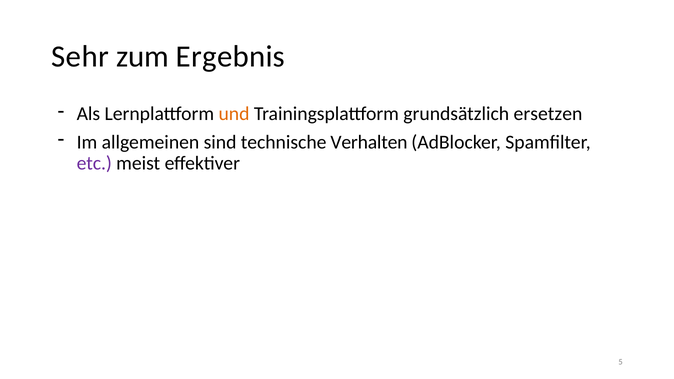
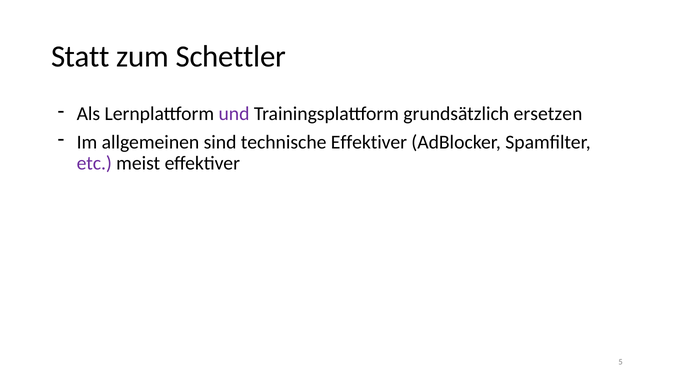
Sehr: Sehr -> Statt
Ergebnis: Ergebnis -> Schettler
und colour: orange -> purple
technische Verhalten: Verhalten -> Effektiver
